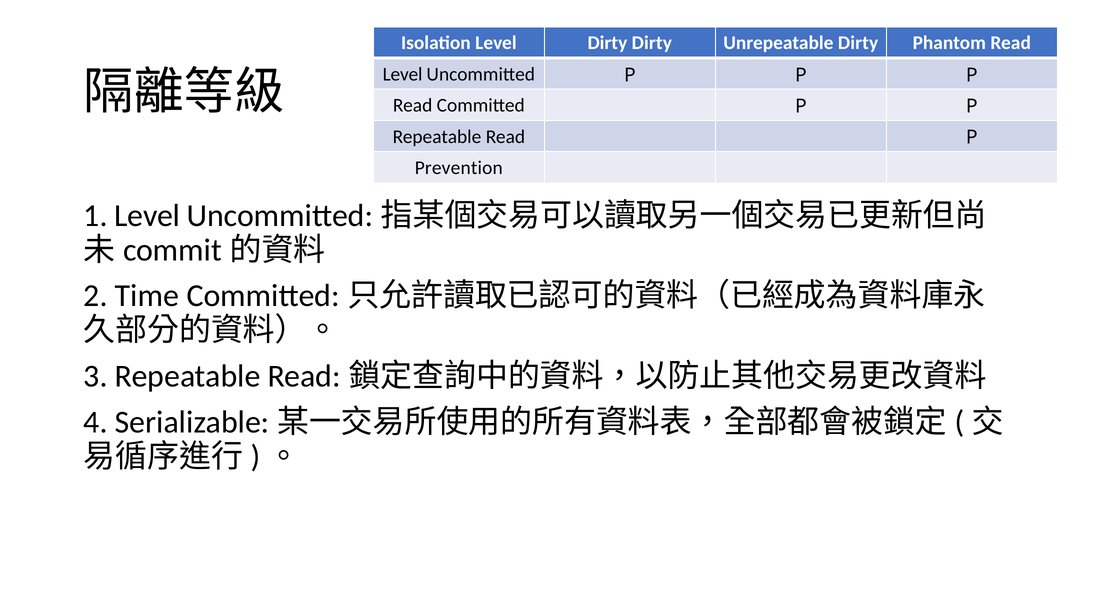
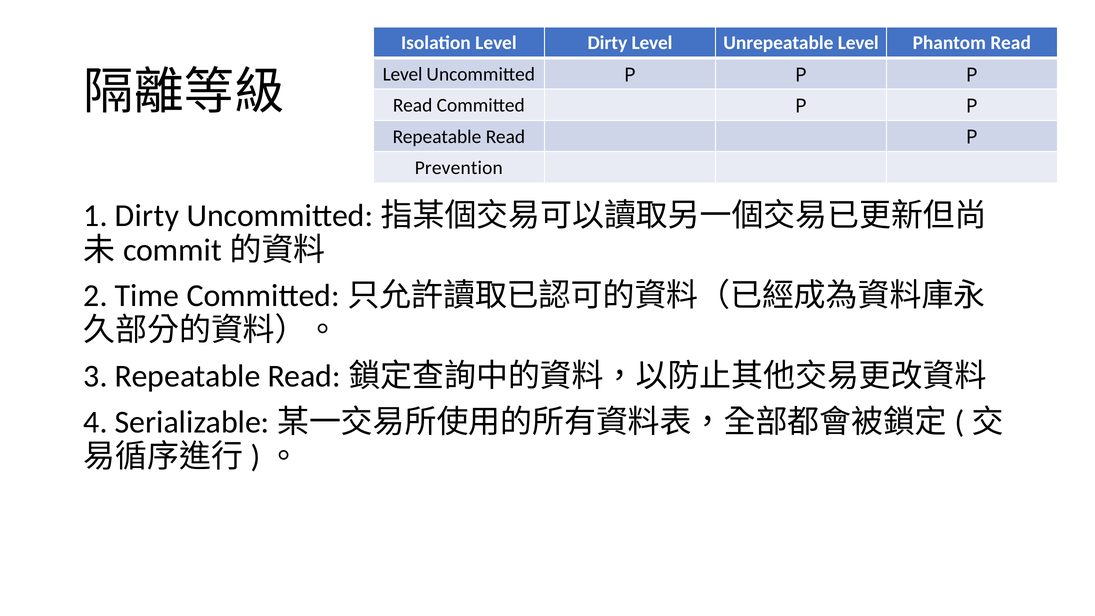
Dirty Dirty: Dirty -> Level
Unrepeatable Dirty: Dirty -> Level
1 Level: Level -> Dirty
